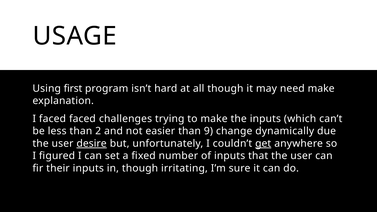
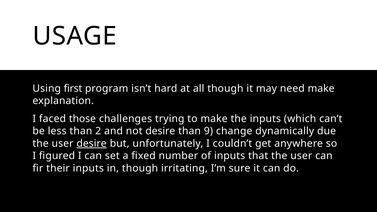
faced faced: faced -> those
not easier: easier -> desire
get underline: present -> none
